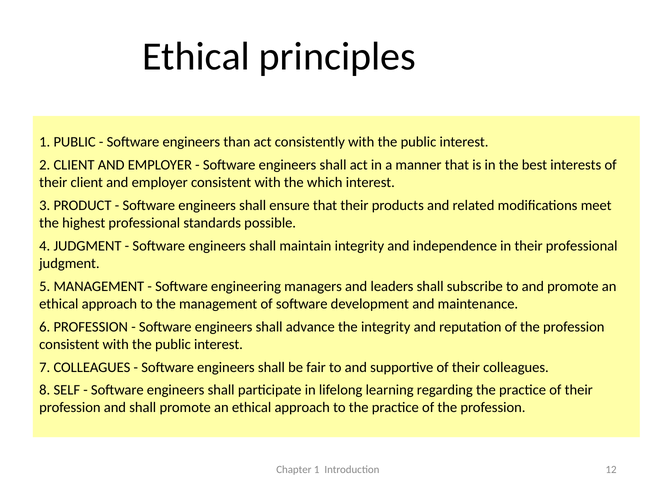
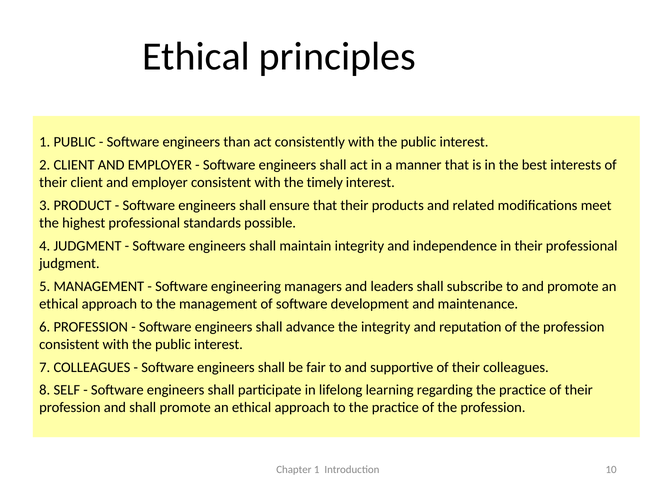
which: which -> timely
12: 12 -> 10
